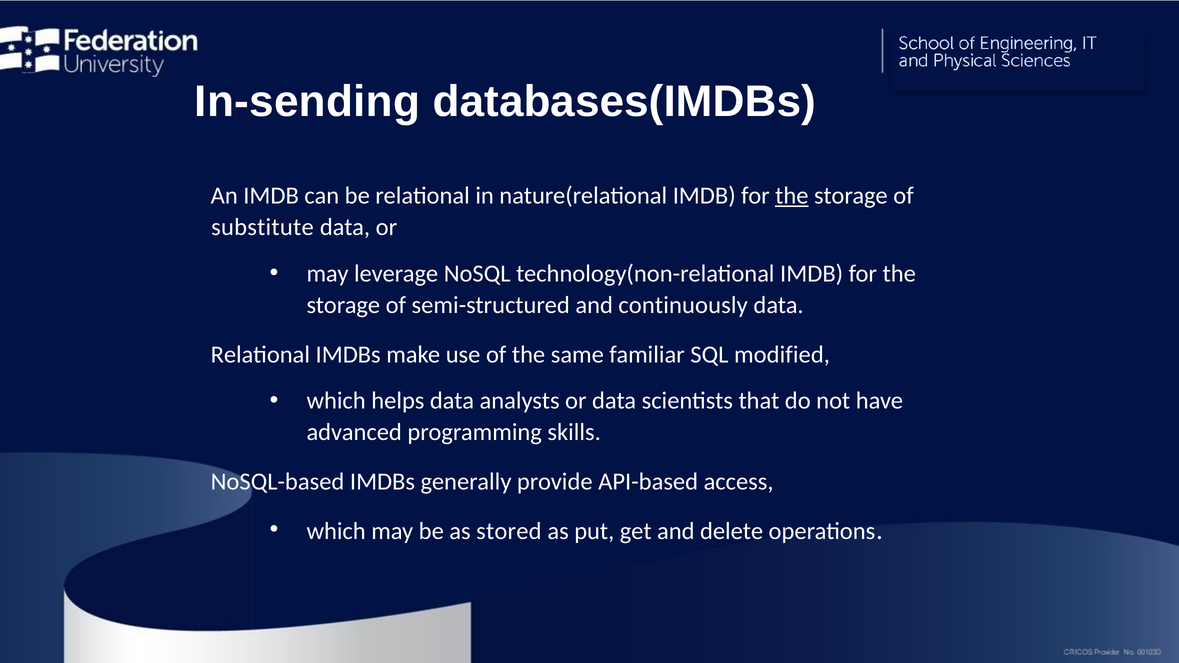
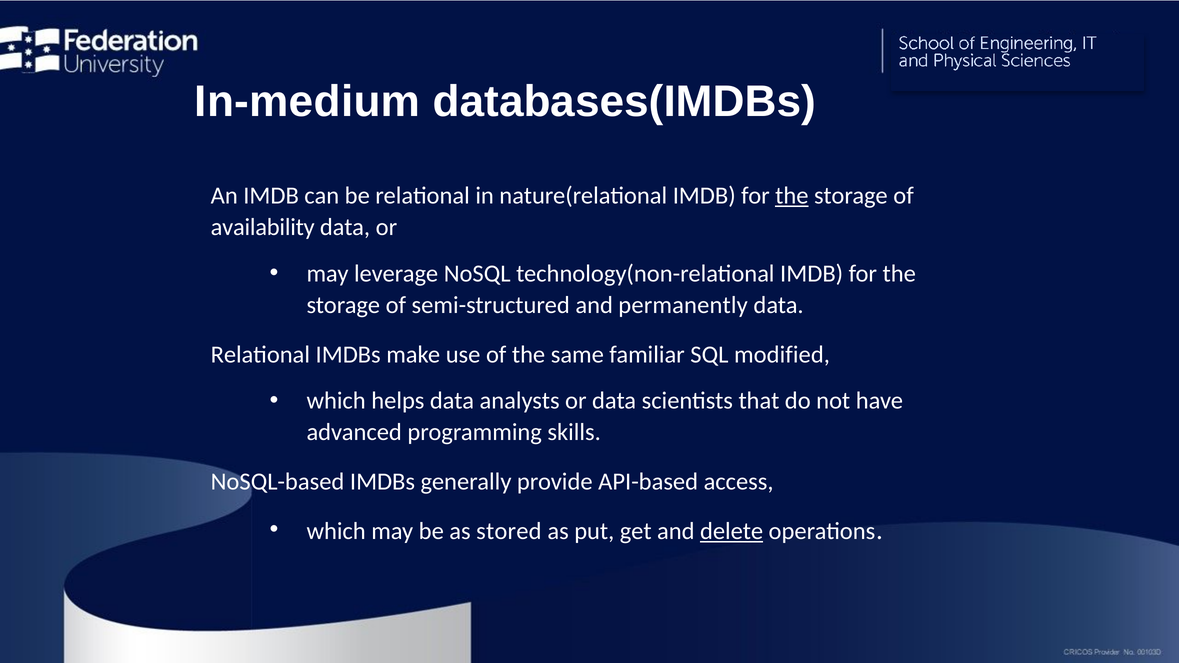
In-sending: In-sending -> In-medium
substitute: substitute -> availability
continuously: continuously -> permanently
delete underline: none -> present
